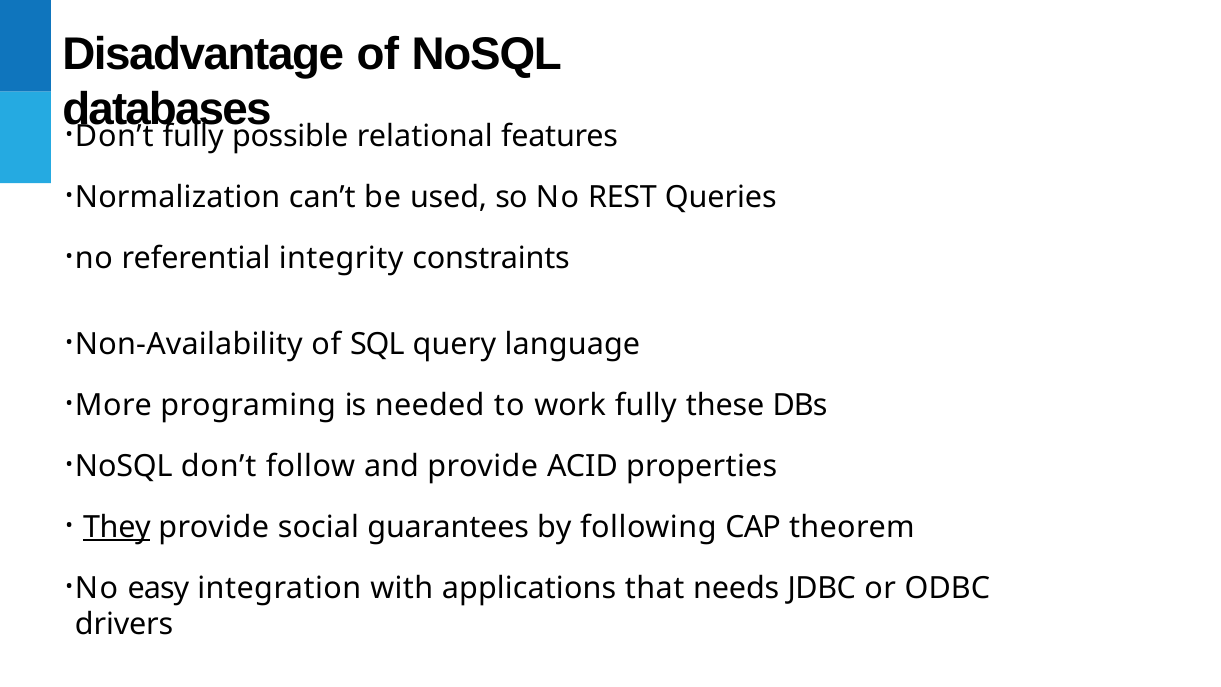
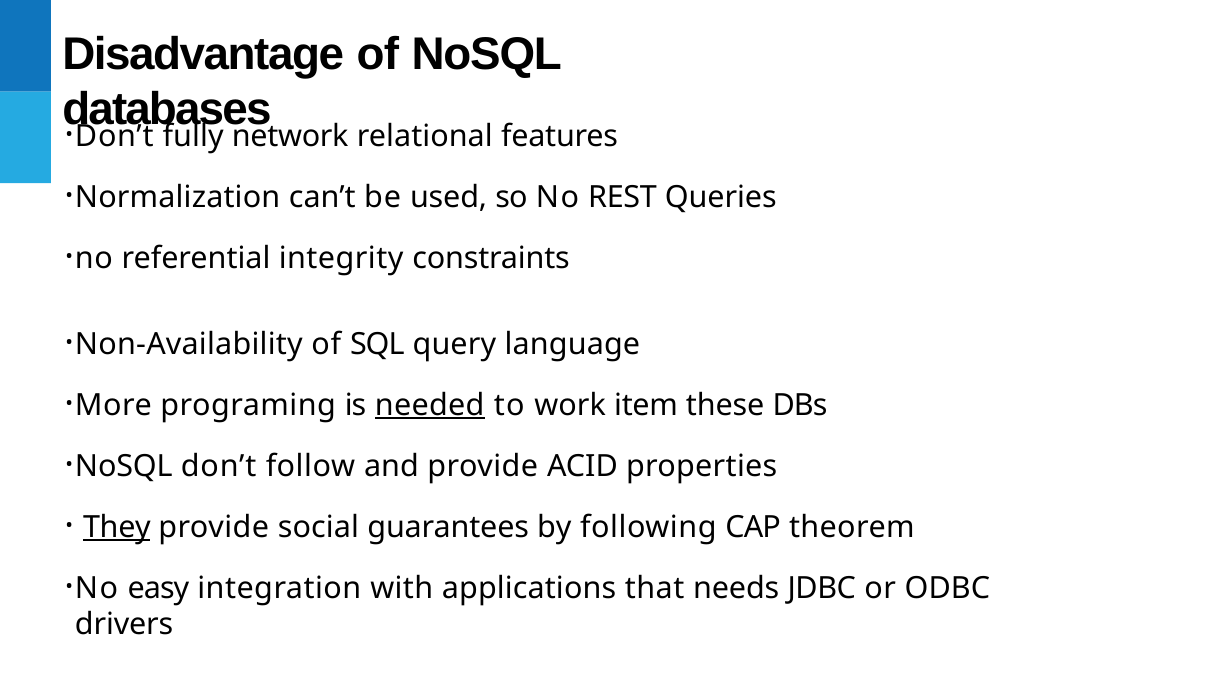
possible: possible -> network
needed underline: none -> present
work fully: fully -> item
